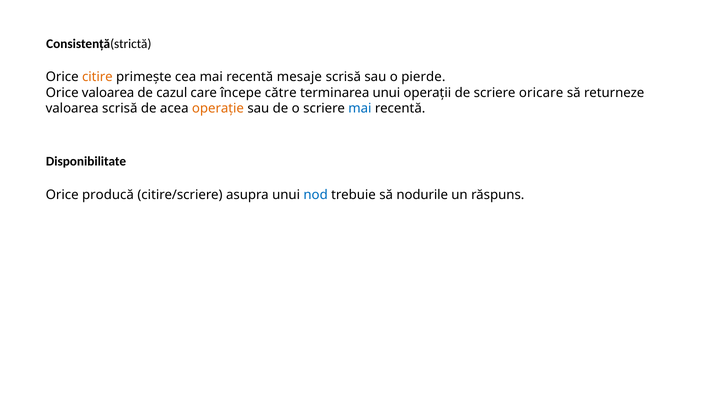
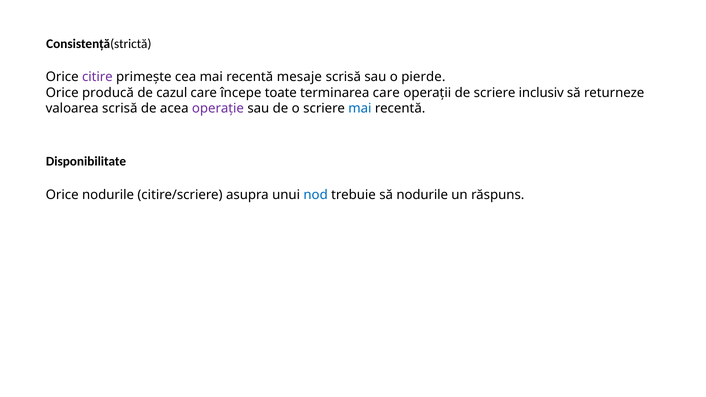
citire colour: orange -> purple
Orice valoarea: valoarea -> producă
către: către -> toate
terminarea unui: unui -> care
oricare: oricare -> inclusiv
operație colour: orange -> purple
Orice producă: producă -> nodurile
